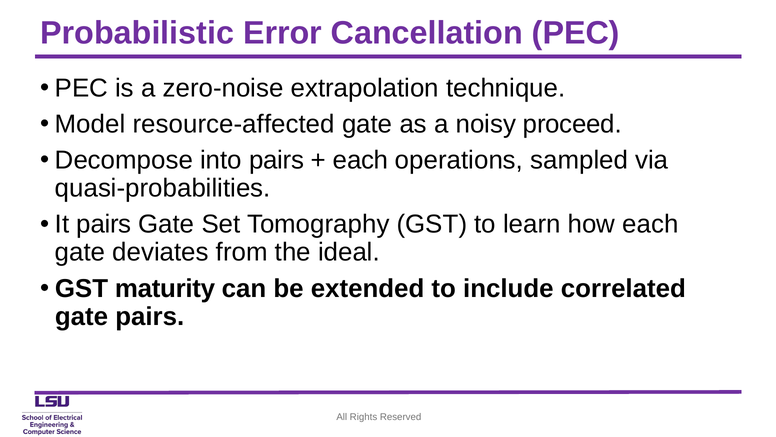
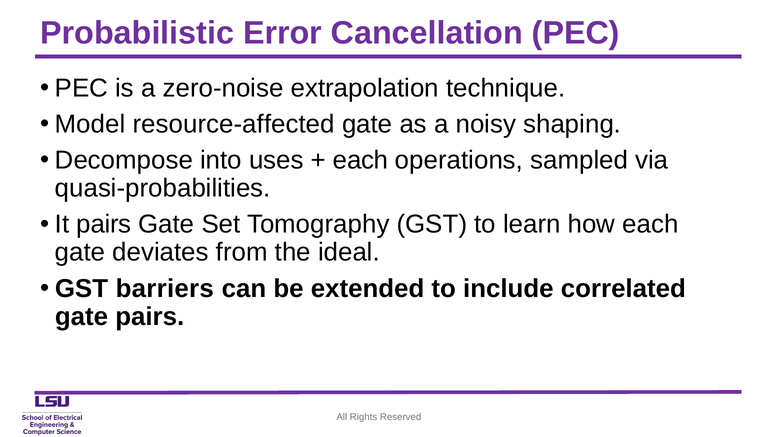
proceed: proceed -> shaping
into pairs: pairs -> uses
maturity: maturity -> barriers
